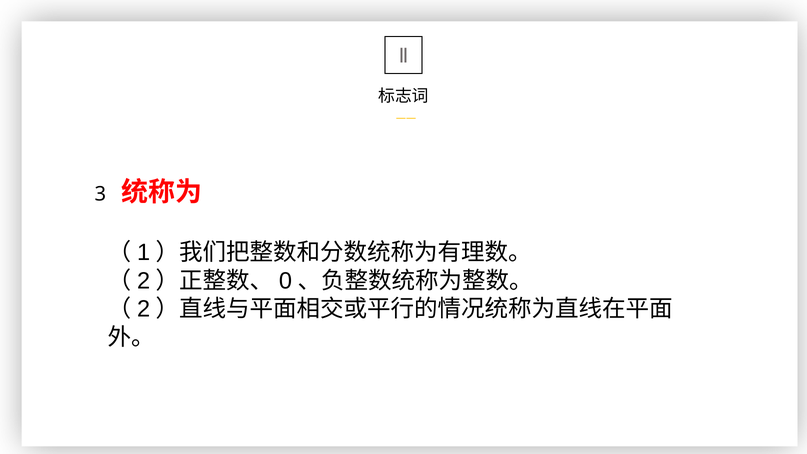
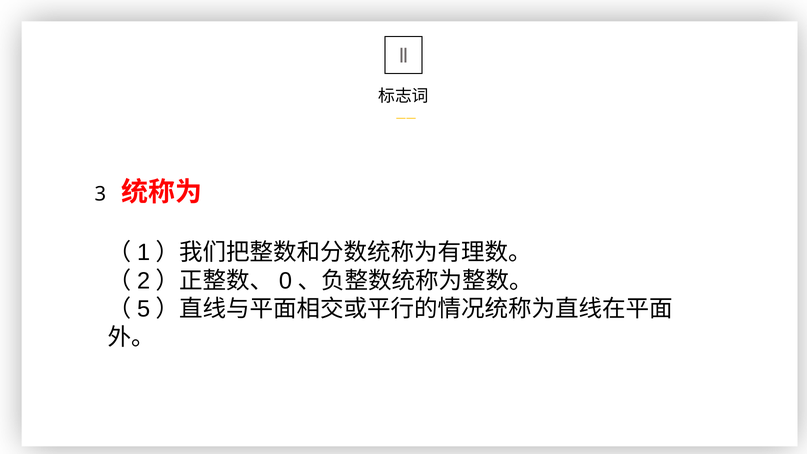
2 at (144, 309): 2 -> 5
